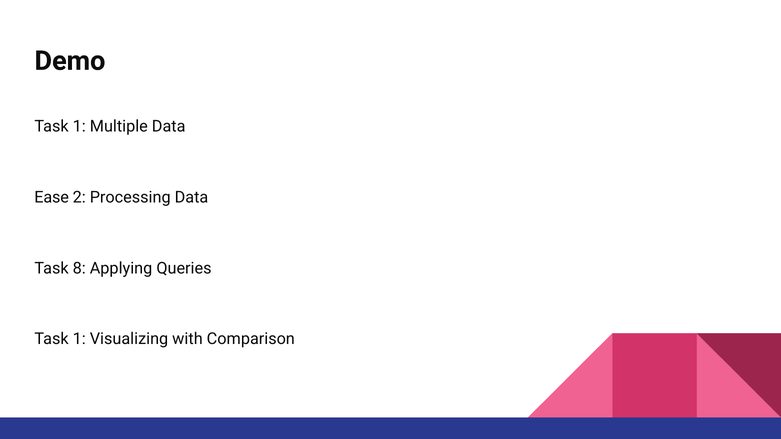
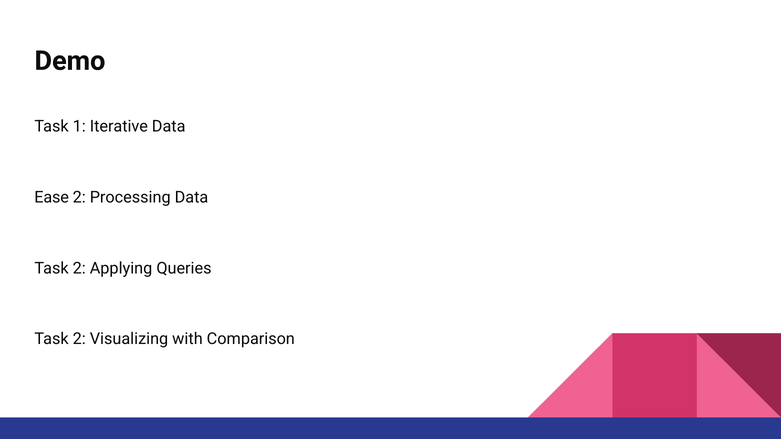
Multiple: Multiple -> Iterative
8 at (79, 268): 8 -> 2
1 at (79, 339): 1 -> 2
